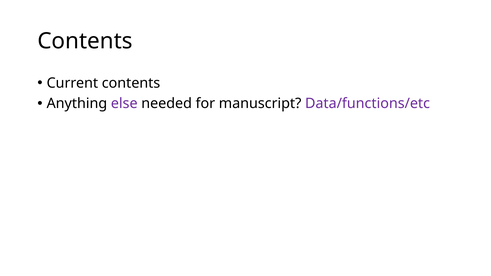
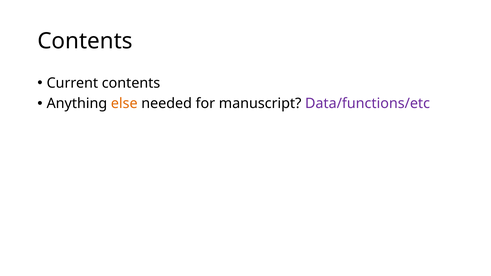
else colour: purple -> orange
